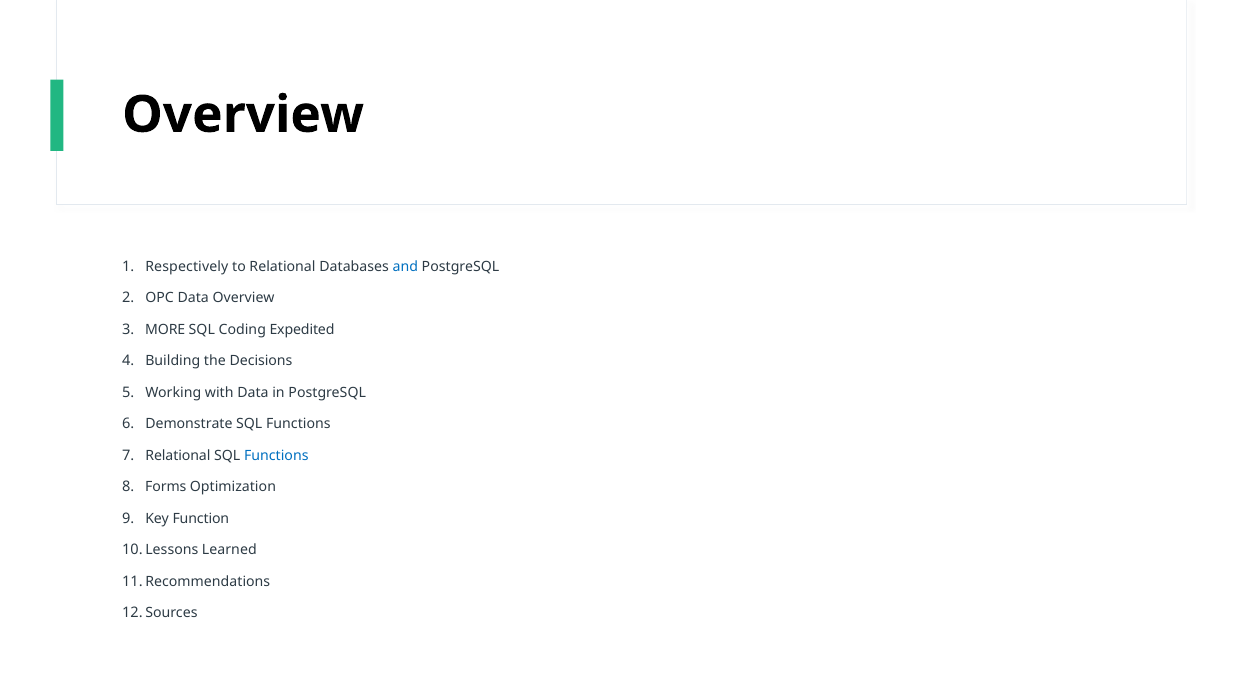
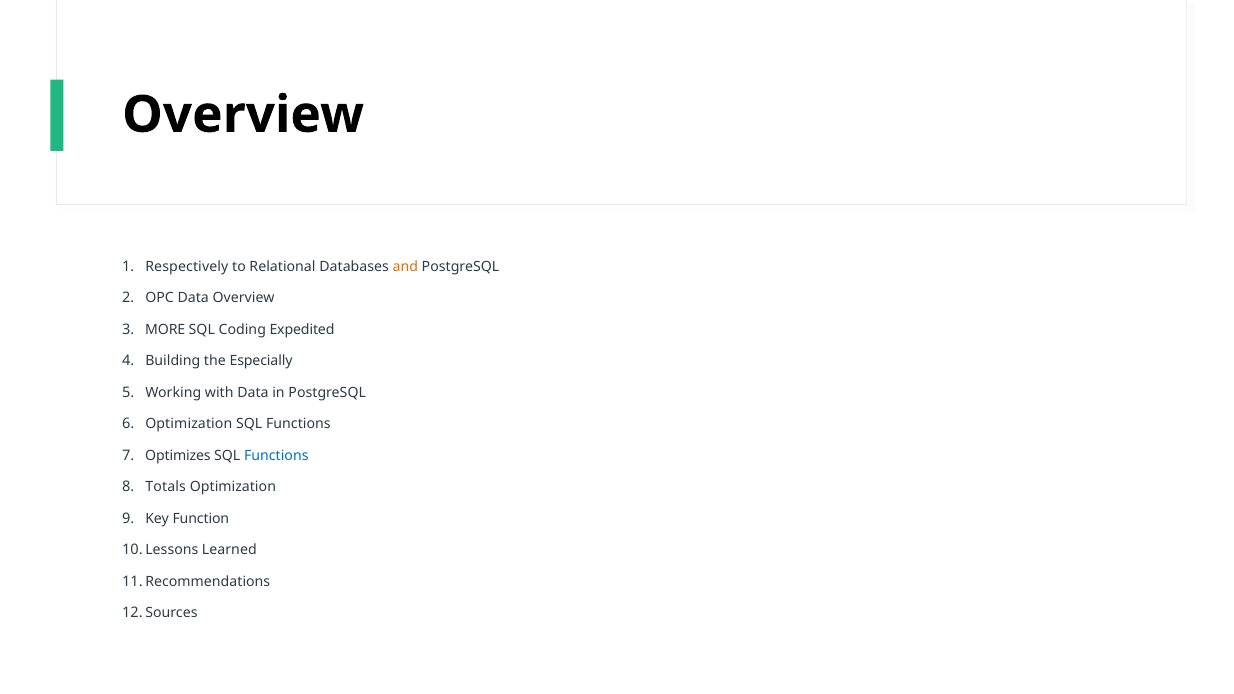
and colour: blue -> orange
Decisions: Decisions -> Especially
Demonstrate at (189, 424): Demonstrate -> Optimization
Relational at (178, 456): Relational -> Optimizes
Forms: Forms -> Totals
